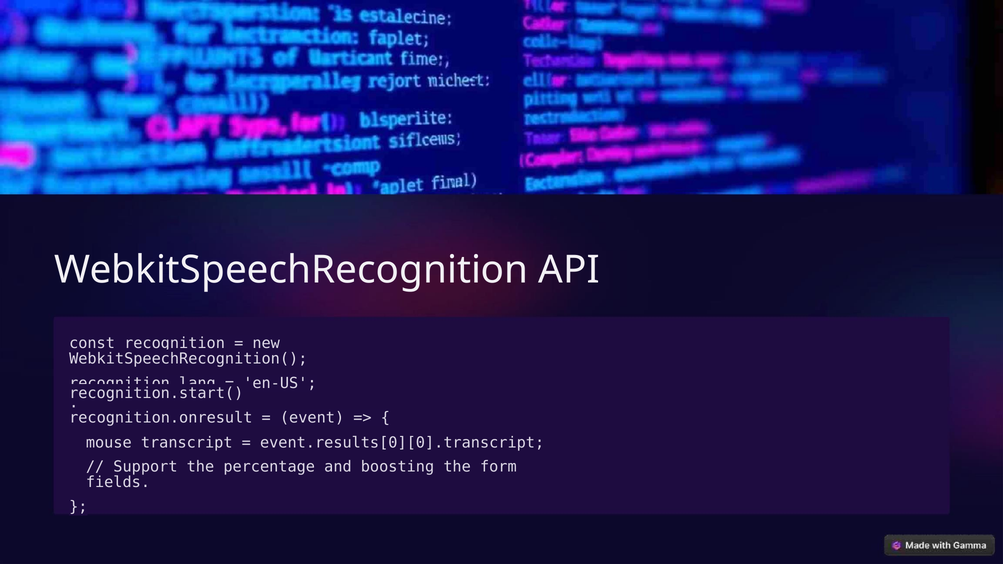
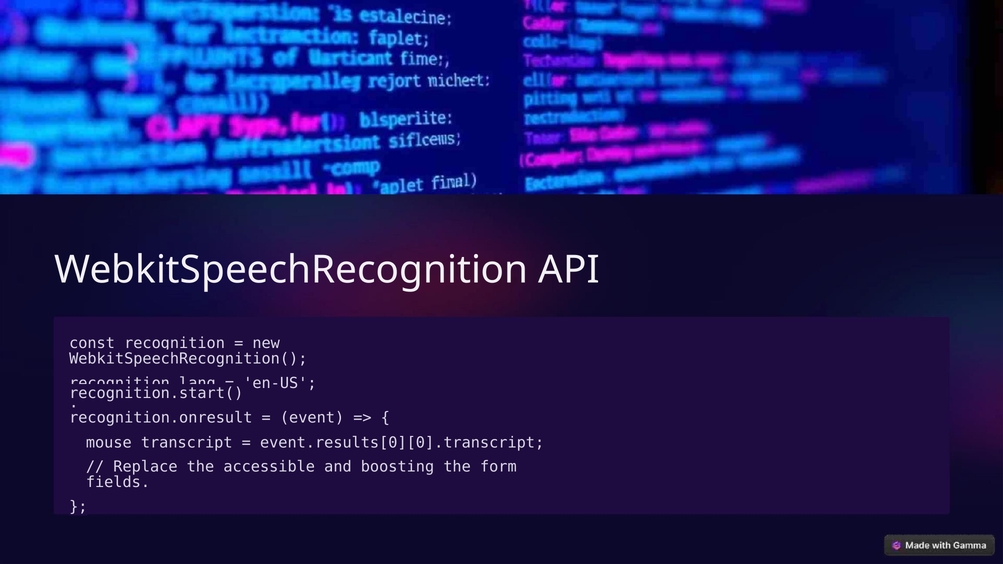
Support: Support -> Replace
percentage: percentage -> accessible
